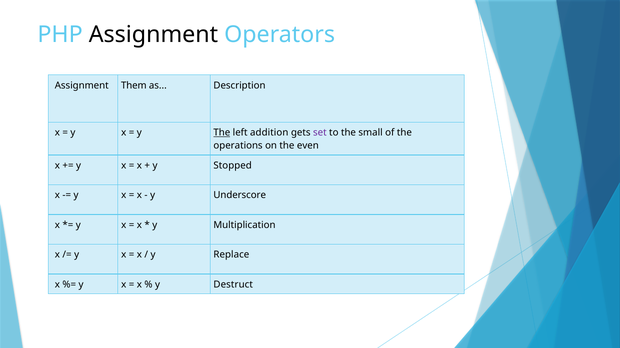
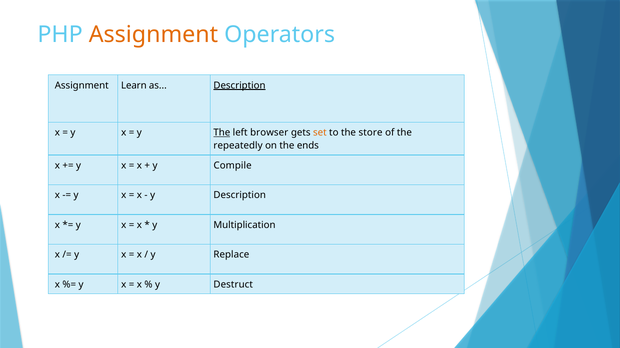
Assignment at (153, 35) colour: black -> orange
Them: Them -> Learn
Description at (239, 86) underline: none -> present
addition: addition -> browser
set colour: purple -> orange
small: small -> store
operations: operations -> repeatedly
even: even -> ends
Stopped: Stopped -> Compile
y Underscore: Underscore -> Description
